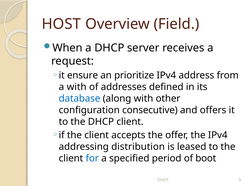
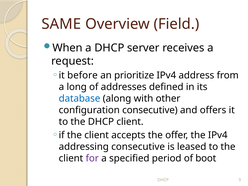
HOST: HOST -> SAME
ensure: ensure -> before
a with: with -> long
addressing distribution: distribution -> consecutive
for colour: blue -> purple
